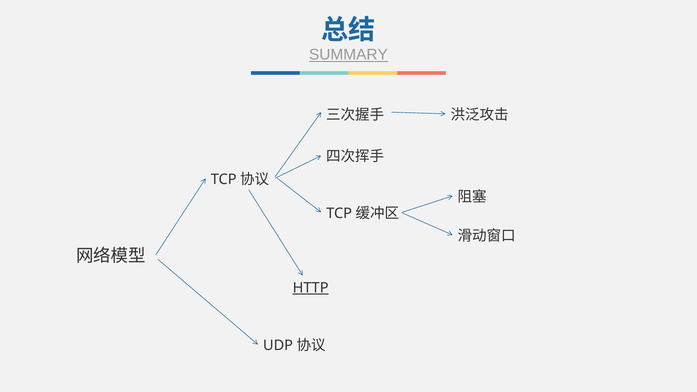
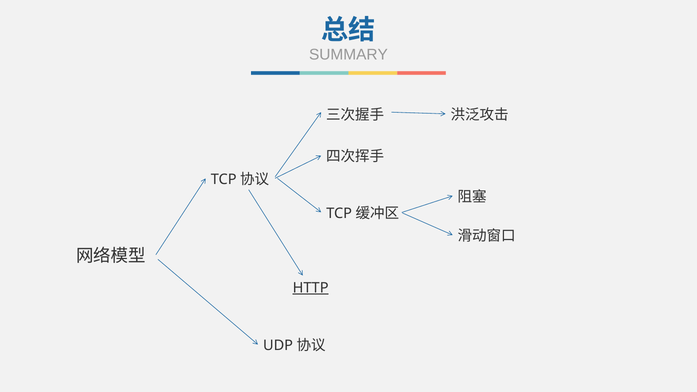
SUMMARY underline: present -> none
